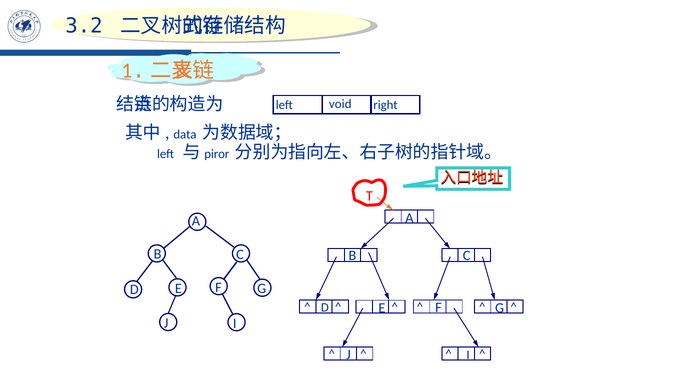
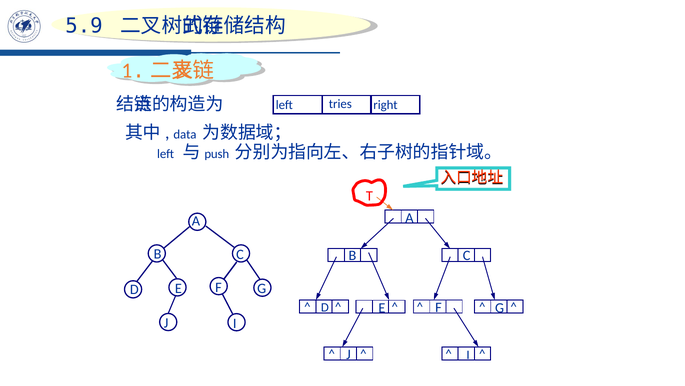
3.2: 3.2 -> 5.9
void: void -> tries
piror: piror -> push
